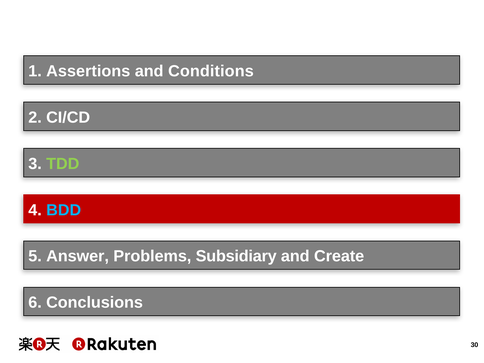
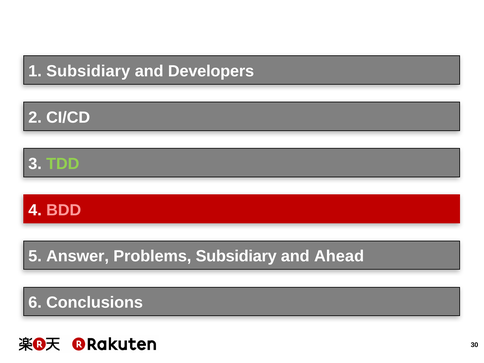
1 Assertions: Assertions -> Subsidiary
Conditions: Conditions -> Developers
BDD colour: light blue -> pink
Create: Create -> Ahead
